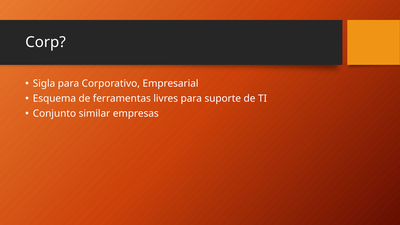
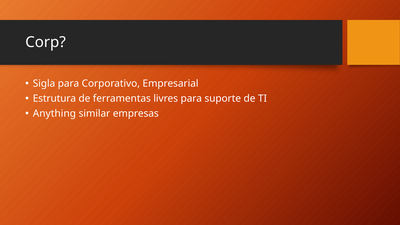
Esquema: Esquema -> Estrutura
Conjunto: Conjunto -> Anything
